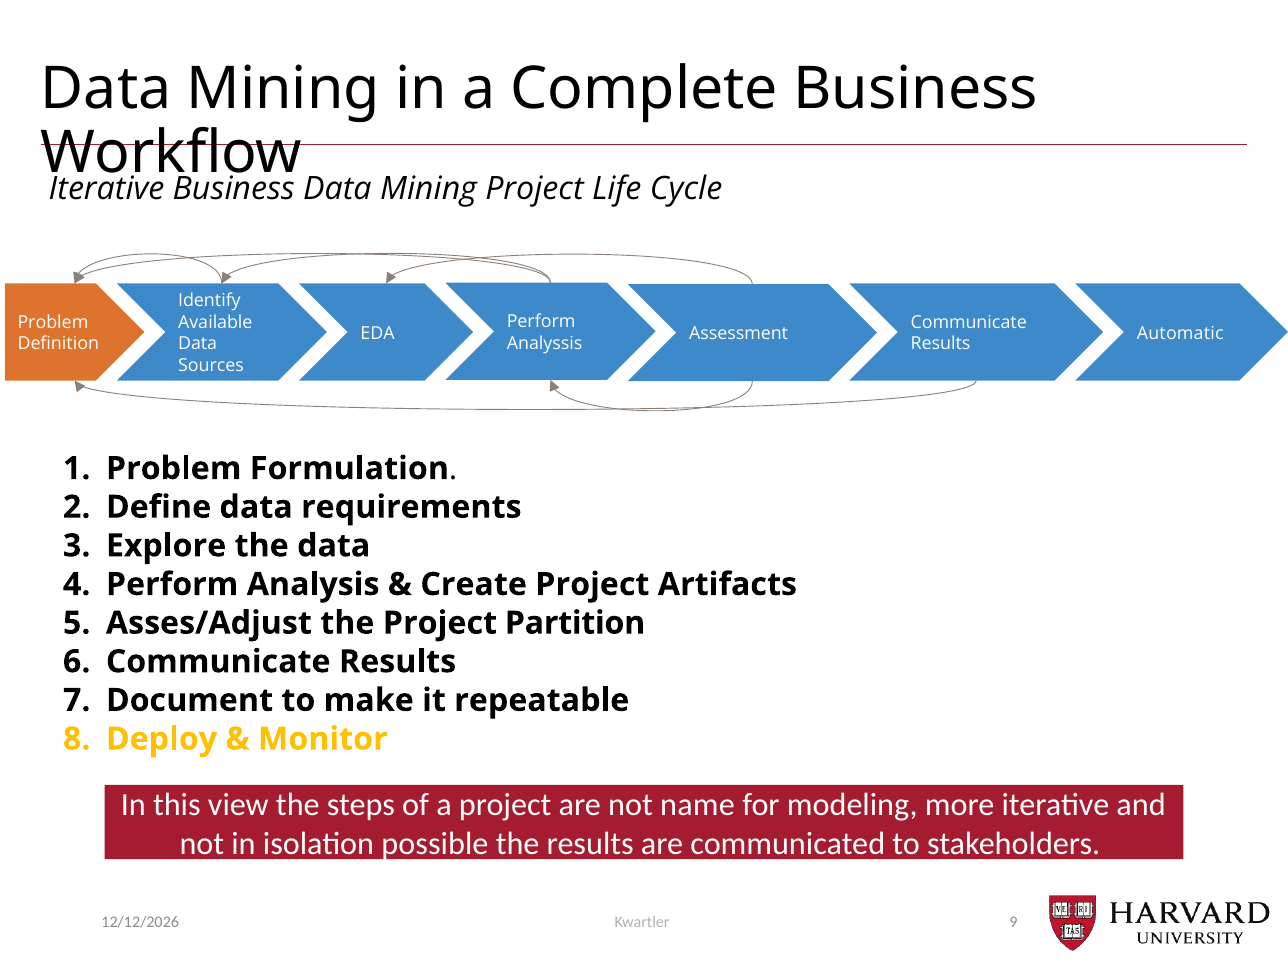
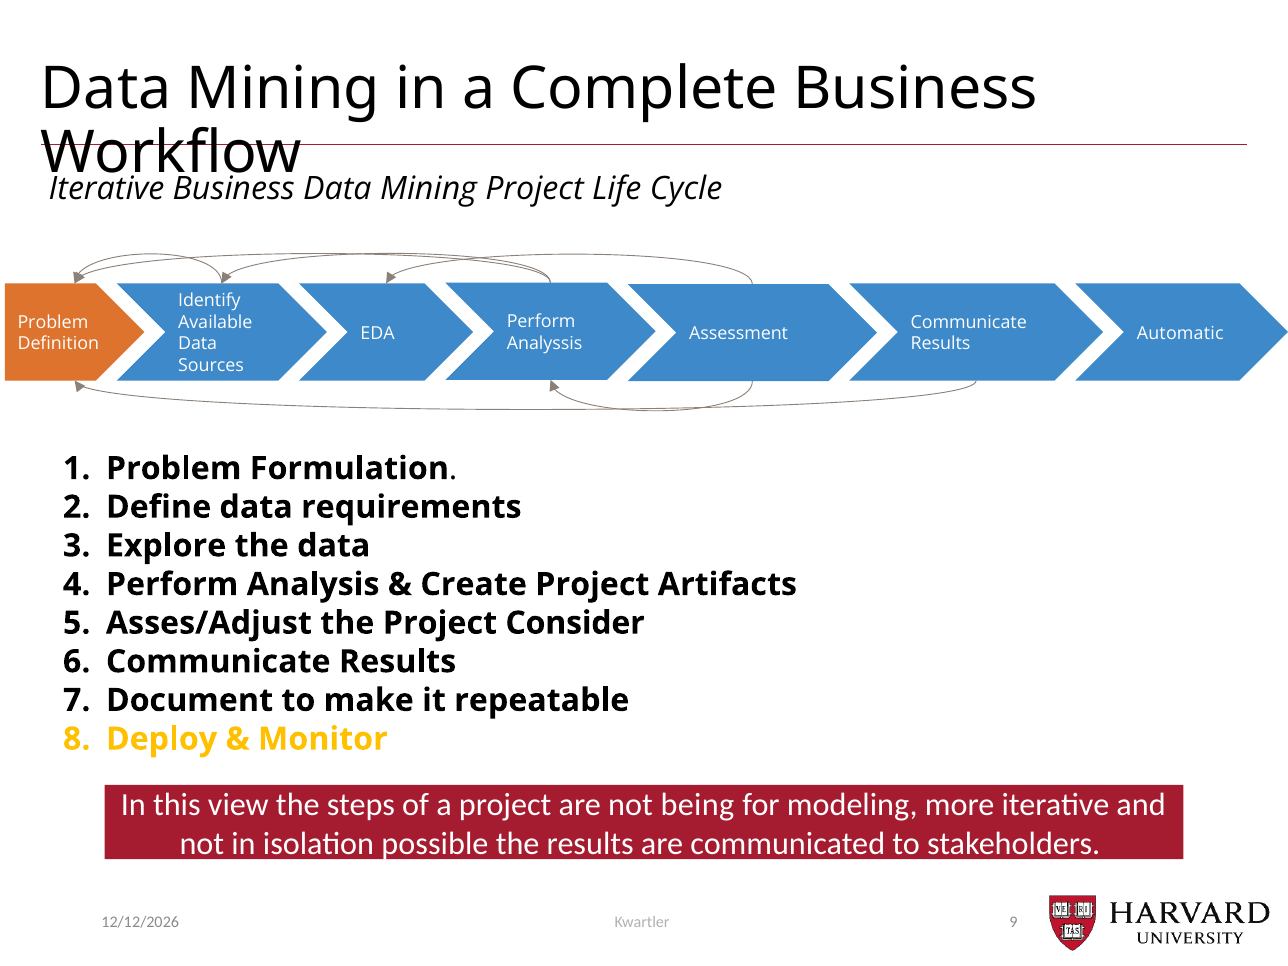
Partition: Partition -> Consider
name: name -> being
